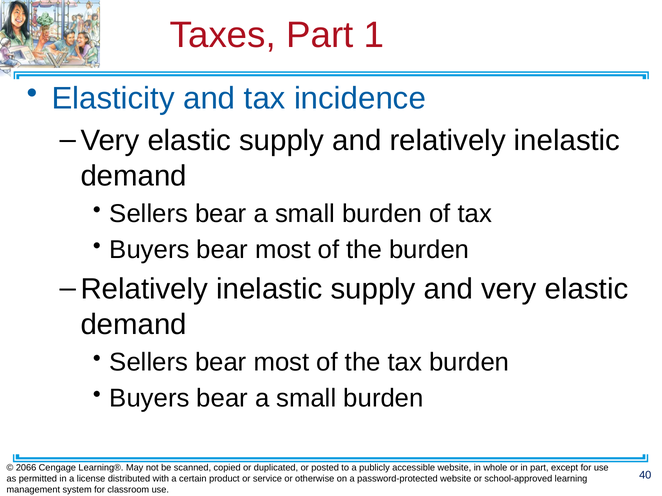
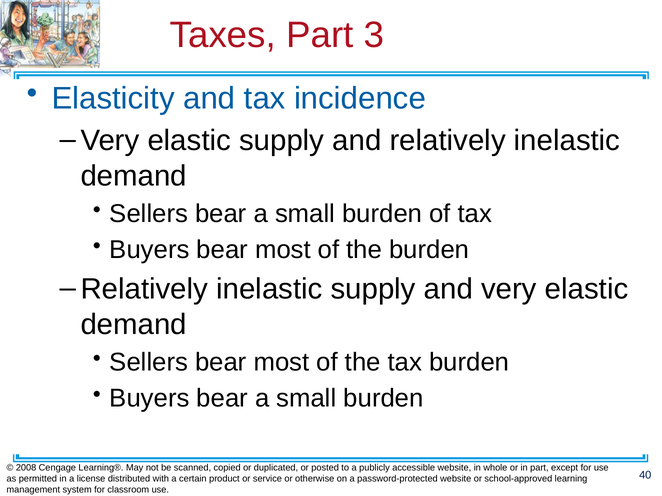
1: 1 -> 3
2066: 2066 -> 2008
